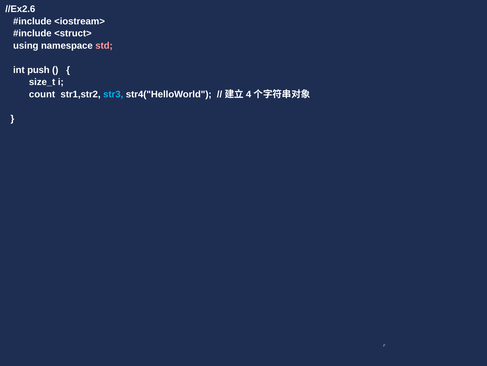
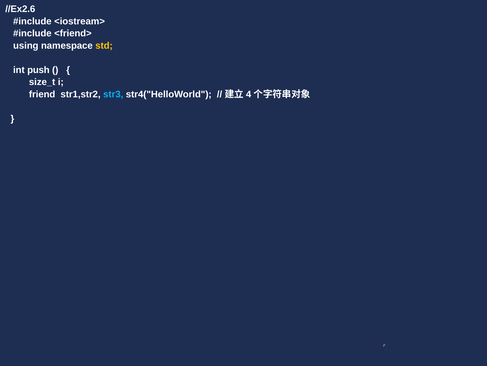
<struct>: <struct> -> <friend>
std colour: pink -> yellow
count: count -> friend
